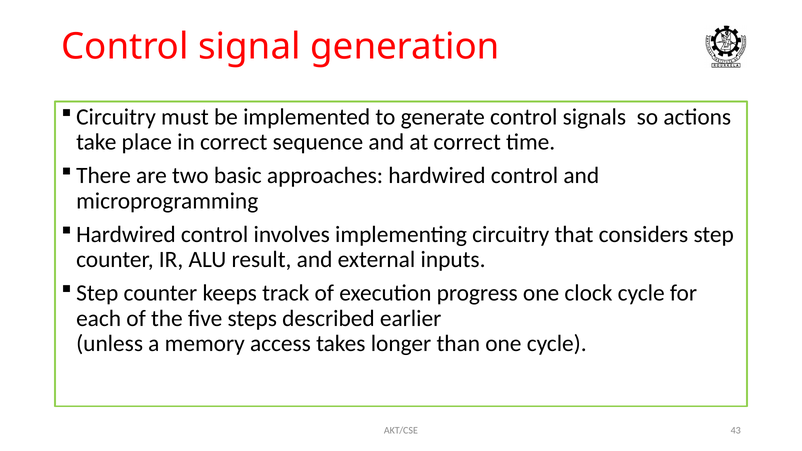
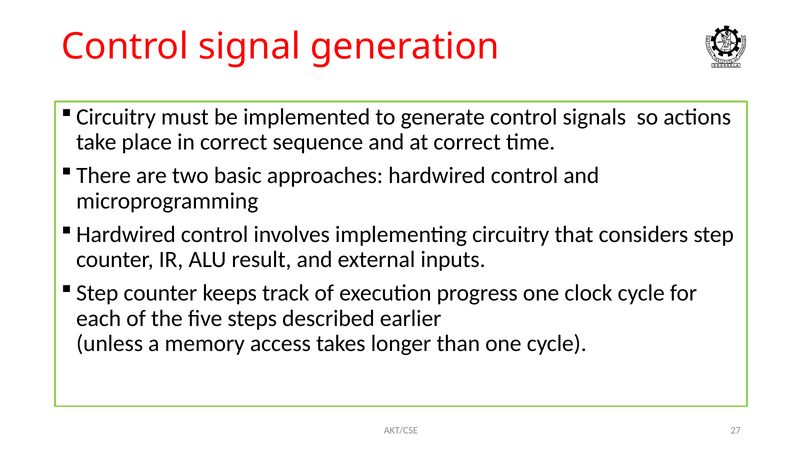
43: 43 -> 27
